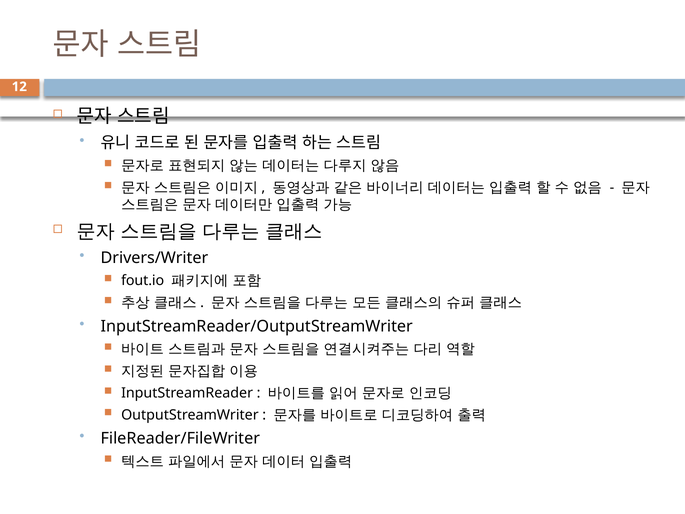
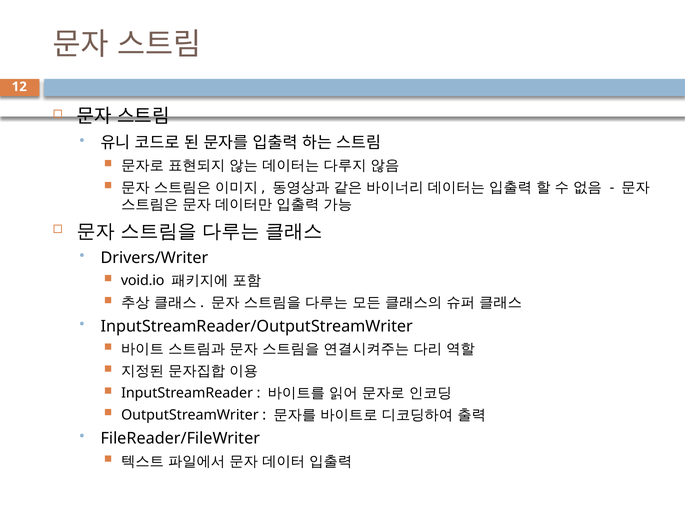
fout.io: fout.io -> void.io
